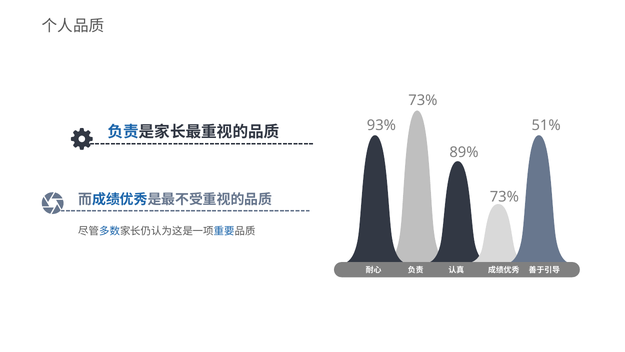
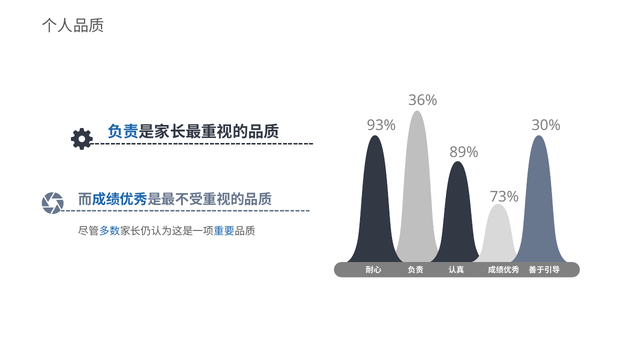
73% at (423, 100): 73% -> 36%
51%: 51% -> 30%
